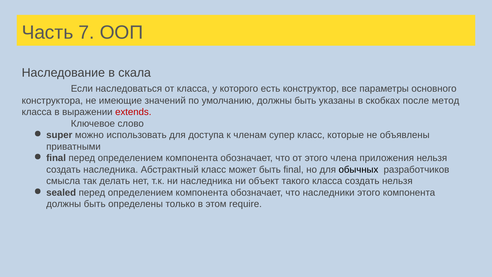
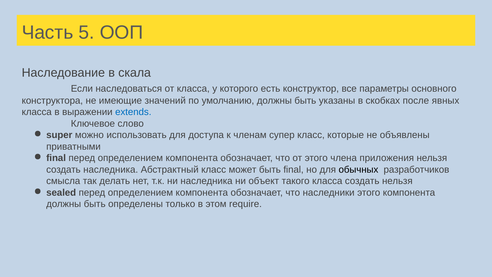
7: 7 -> 5
метод: метод -> явных
extends colour: red -> blue
